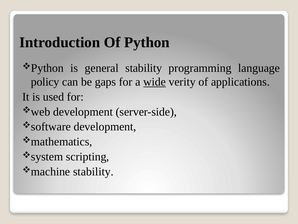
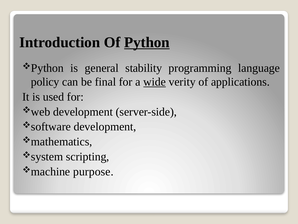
Python underline: none -> present
gaps: gaps -> final
stability at (93, 171): stability -> purpose
